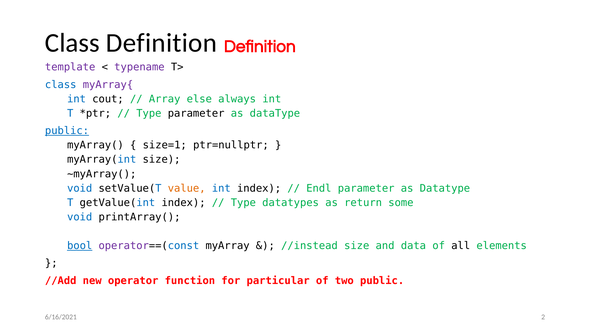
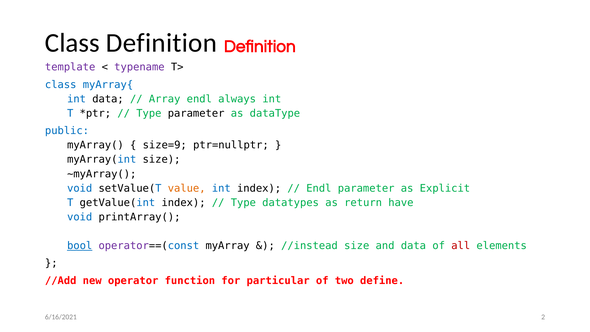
myArray{ colour: purple -> blue
int cout: cout -> data
Array else: else -> endl
public at (67, 131) underline: present -> none
size=1: size=1 -> size=9
Datatype at (445, 188): Datatype -> Explicit
some: some -> have
all colour: black -> red
two public: public -> define
